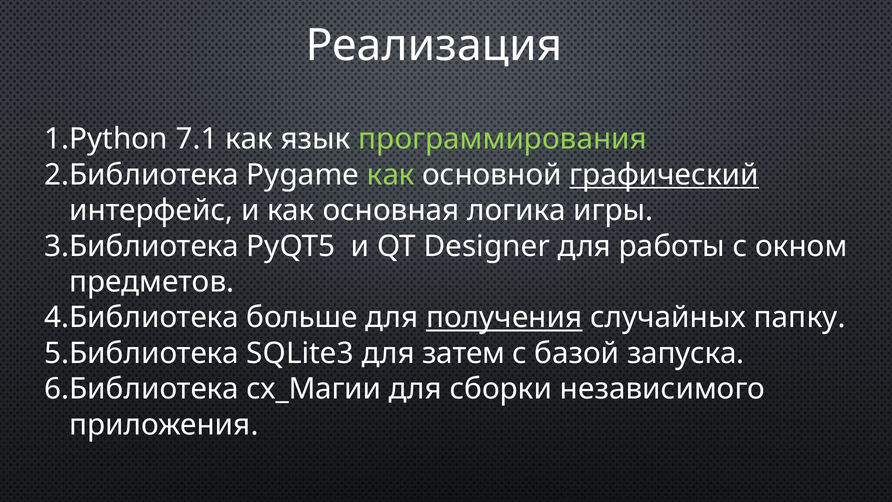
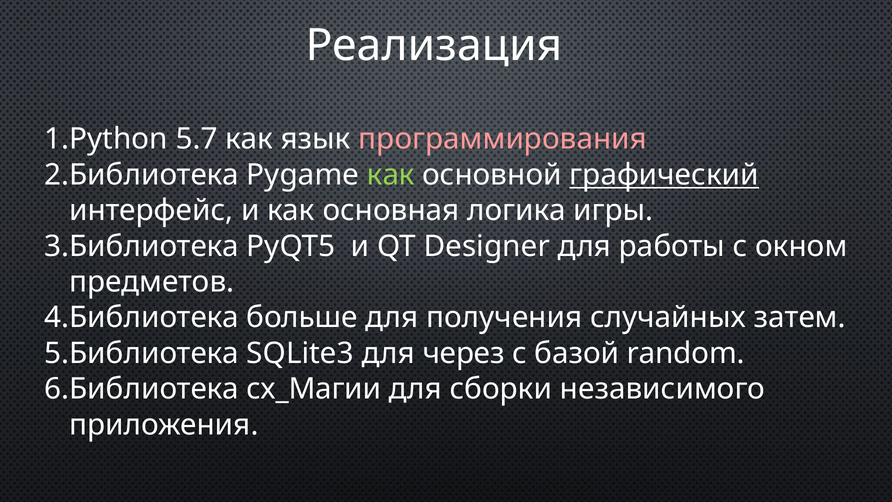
7.1: 7.1 -> 5.7
программирования colour: light green -> pink
получения underline: present -> none
папку: папку -> затем
затем: затем -> через
запуска: запуска -> random
